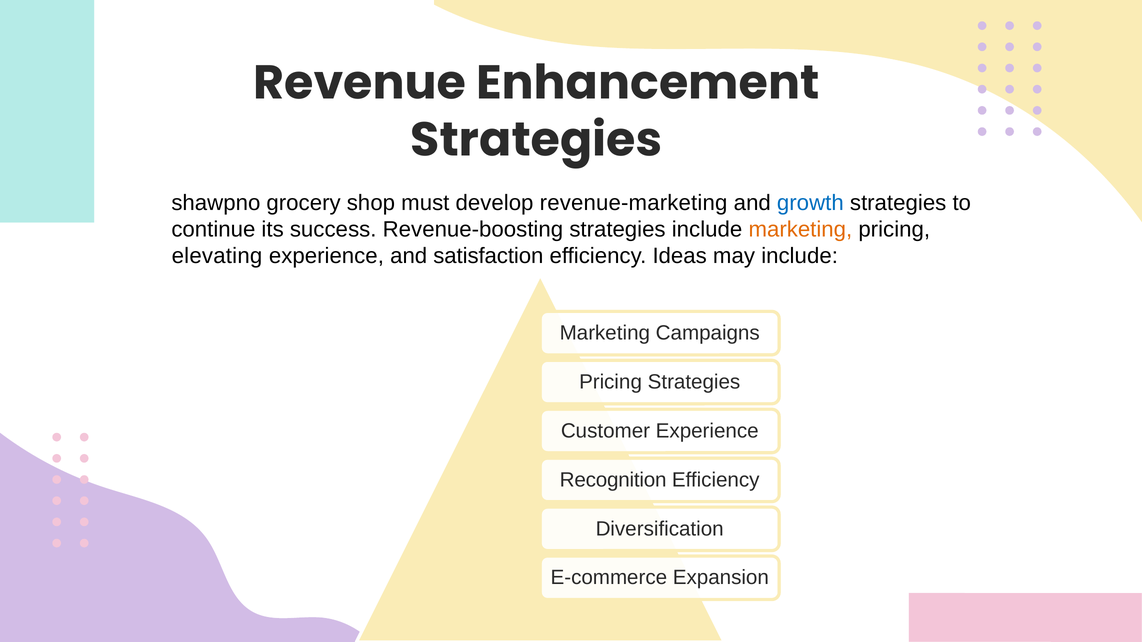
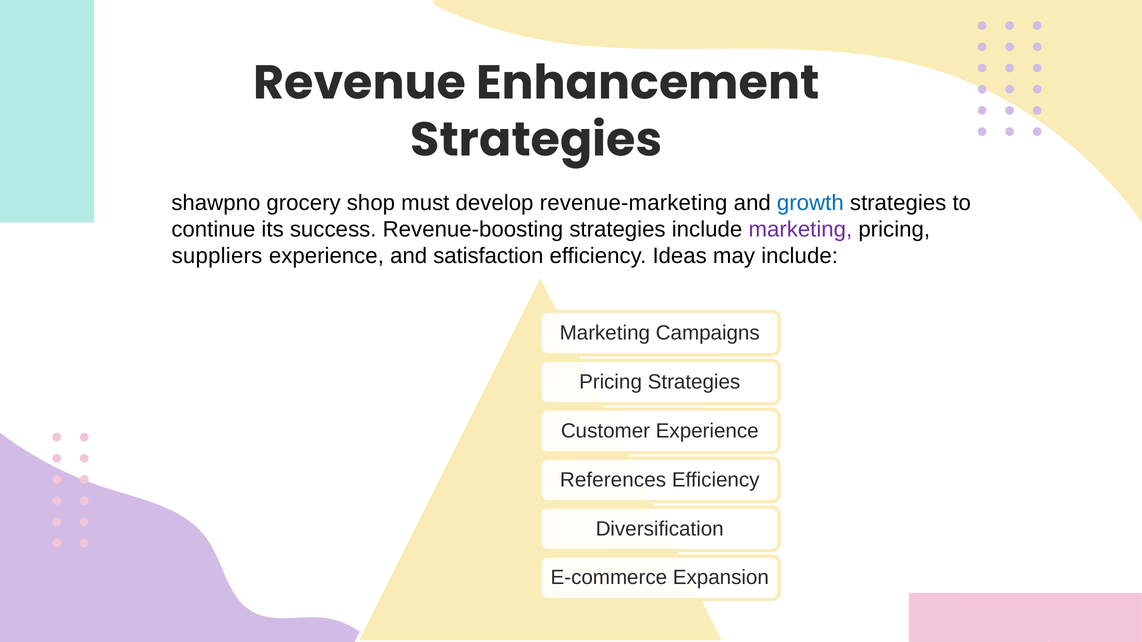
marketing at (800, 230) colour: orange -> purple
elevating: elevating -> suppliers
Recognition: Recognition -> References
